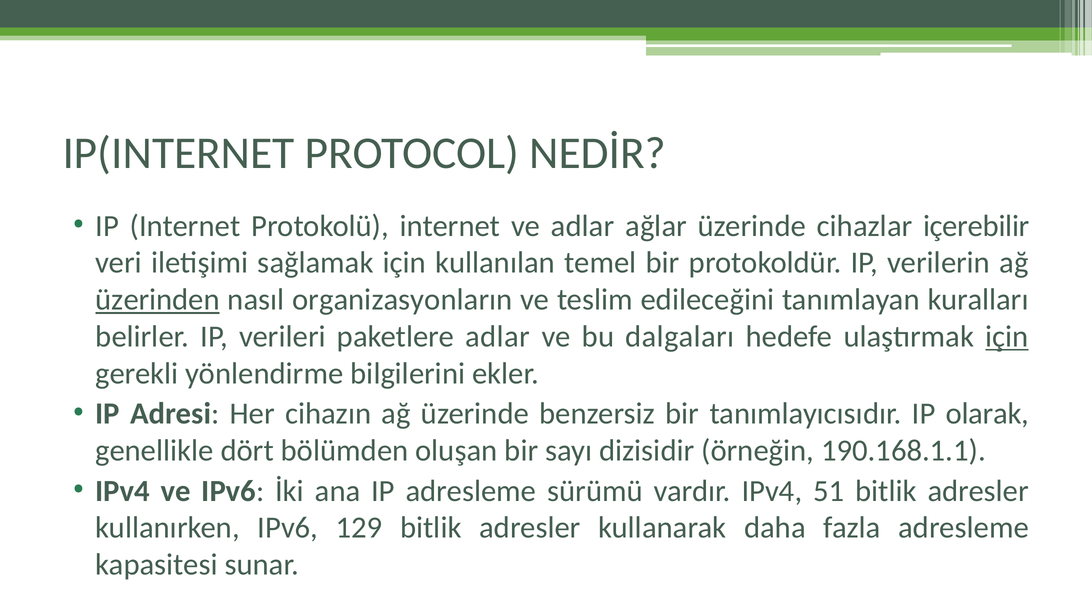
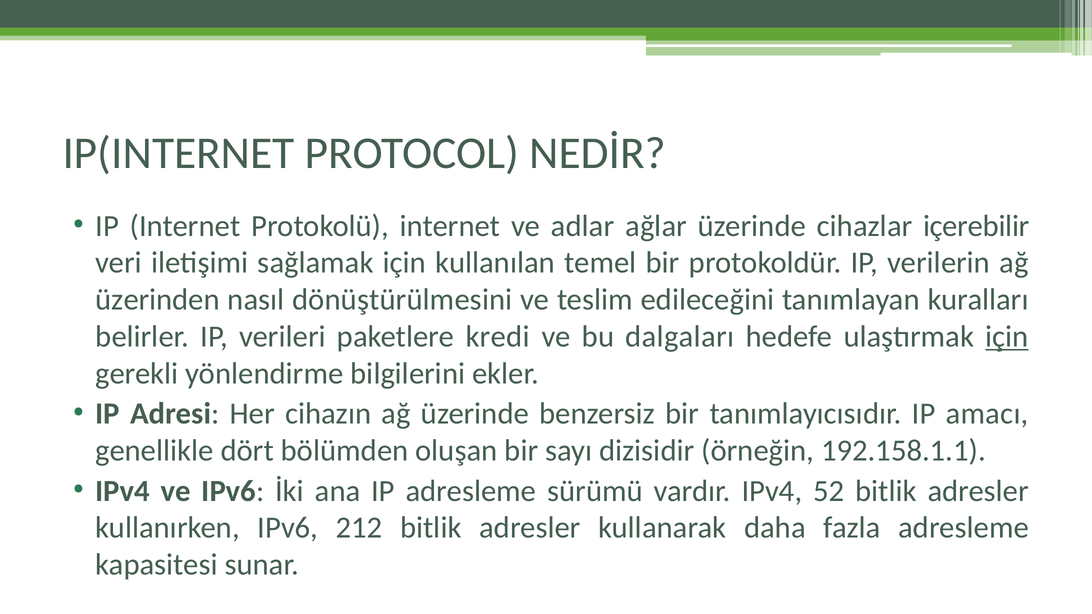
üzerinden underline: present -> none
organizasyonların: organizasyonların -> dönüştürülmesini
paketlere adlar: adlar -> kredi
olarak: olarak -> amacı
190.168.1.1: 190.168.1.1 -> 192.158.1.1
51: 51 -> 52
129: 129 -> 212
